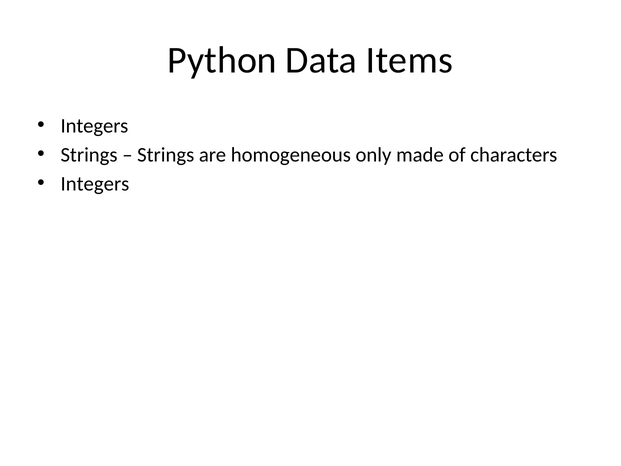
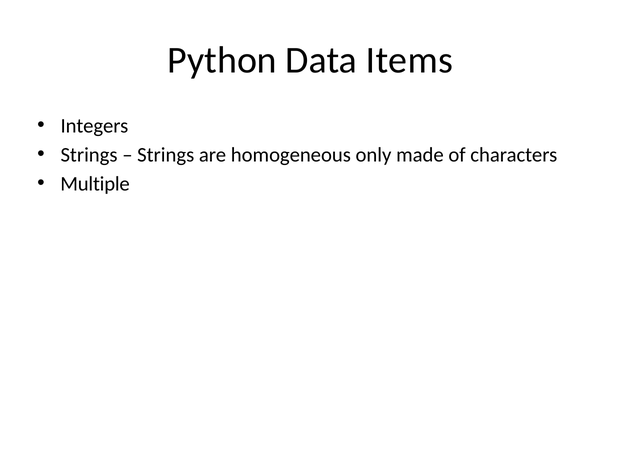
Integers at (95, 184): Integers -> Multiple
